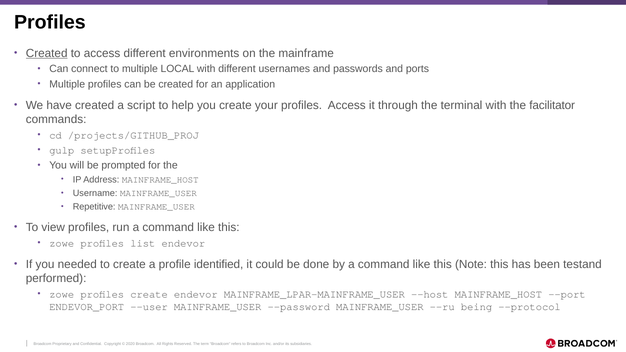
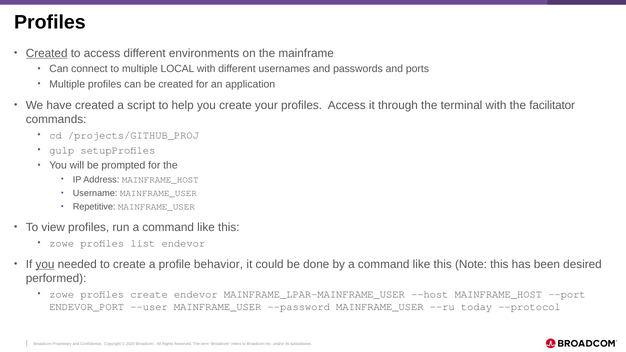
you at (45, 264) underline: none -> present
identified: identified -> behavior
testand: testand -> desired
being: being -> today
